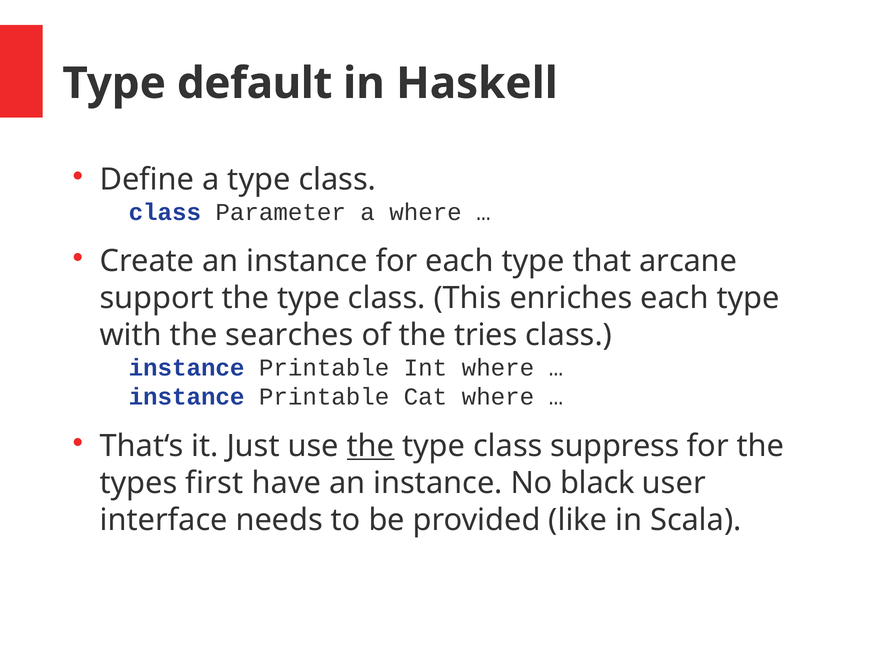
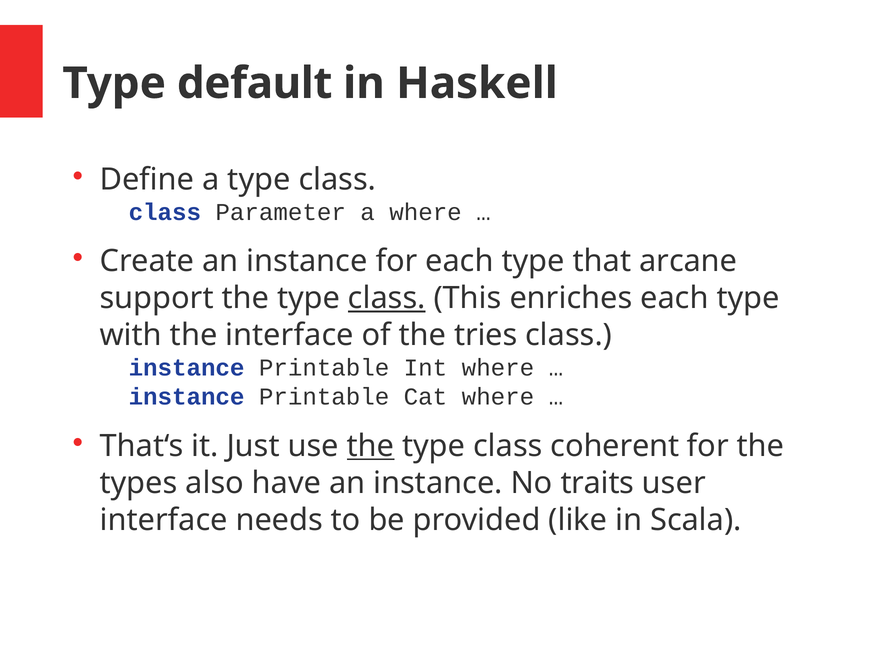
class at (387, 298) underline: none -> present
the searches: searches -> interface
suppress: suppress -> coherent
first: first -> also
black: black -> traits
